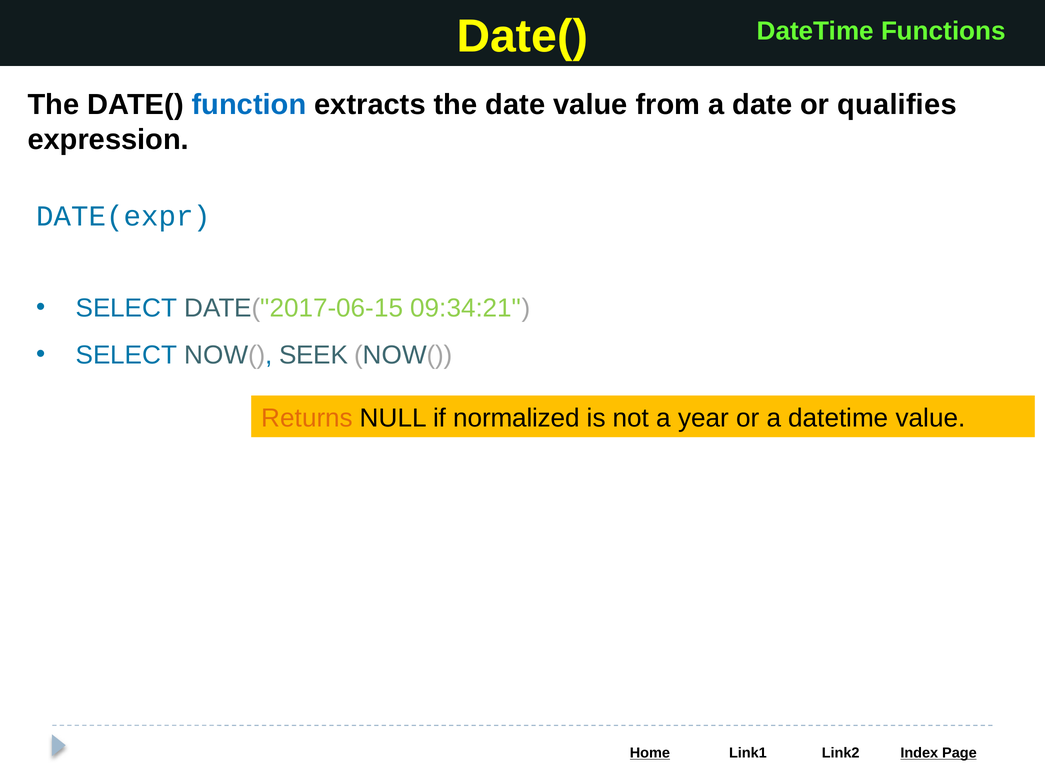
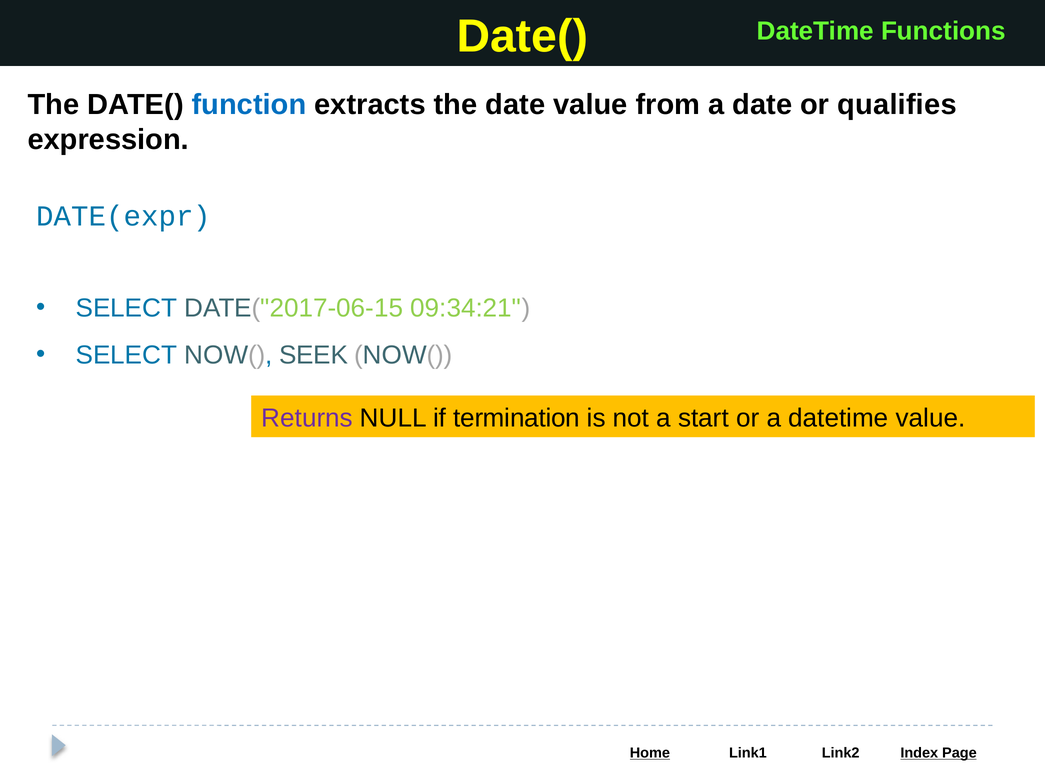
Returns colour: orange -> purple
normalized: normalized -> termination
year: year -> start
